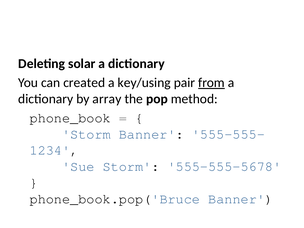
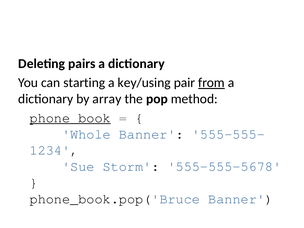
solar: solar -> pairs
created: created -> starting
phone_book underline: none -> present
Storm at (86, 134): Storm -> Whole
